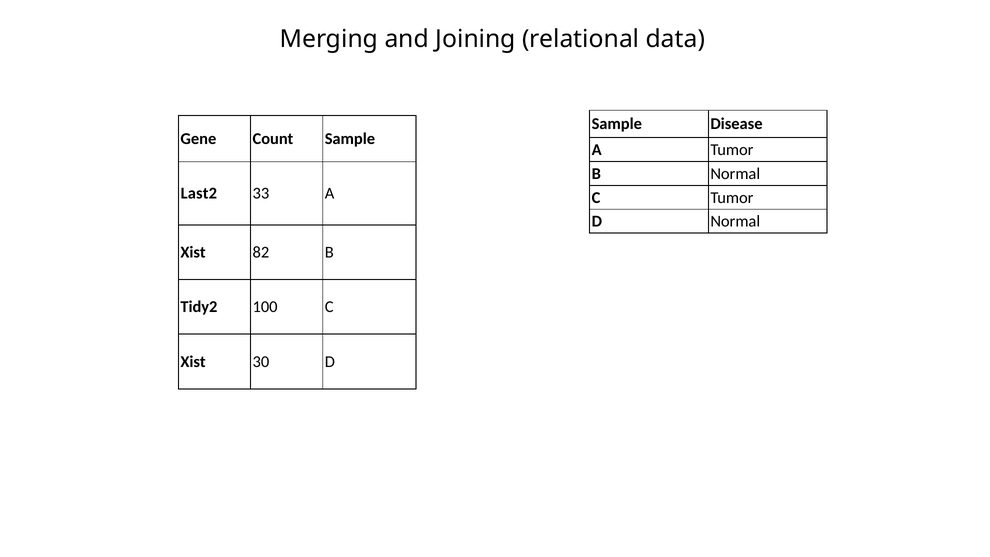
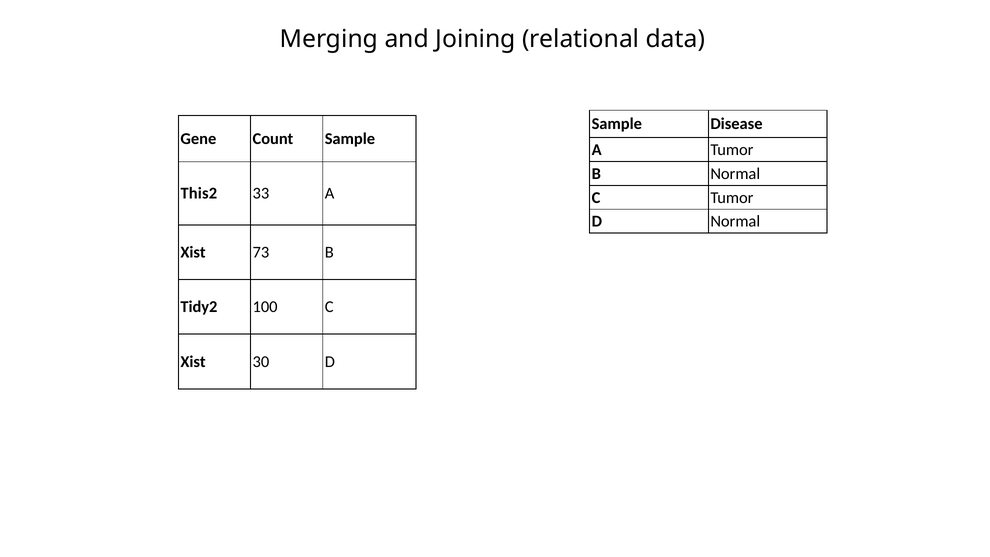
Last2: Last2 -> This2
82: 82 -> 73
